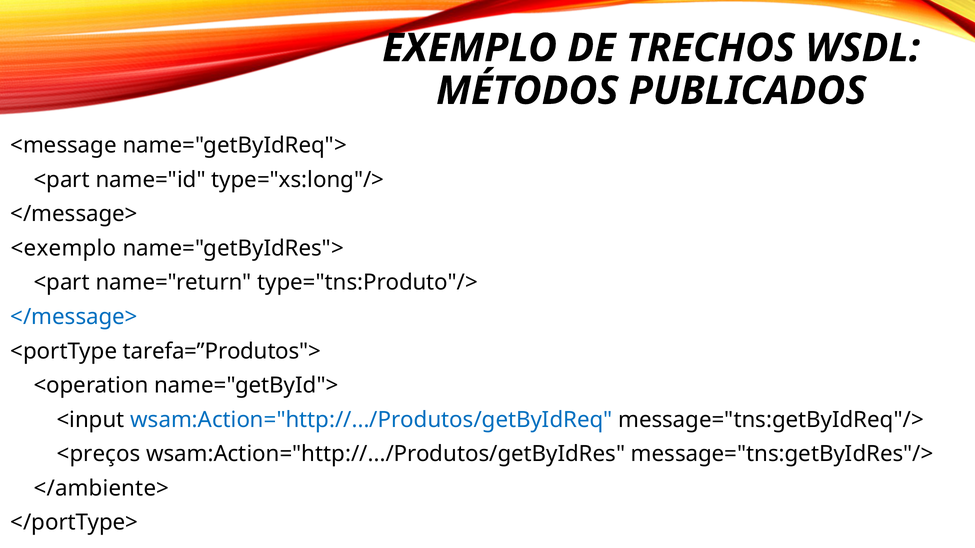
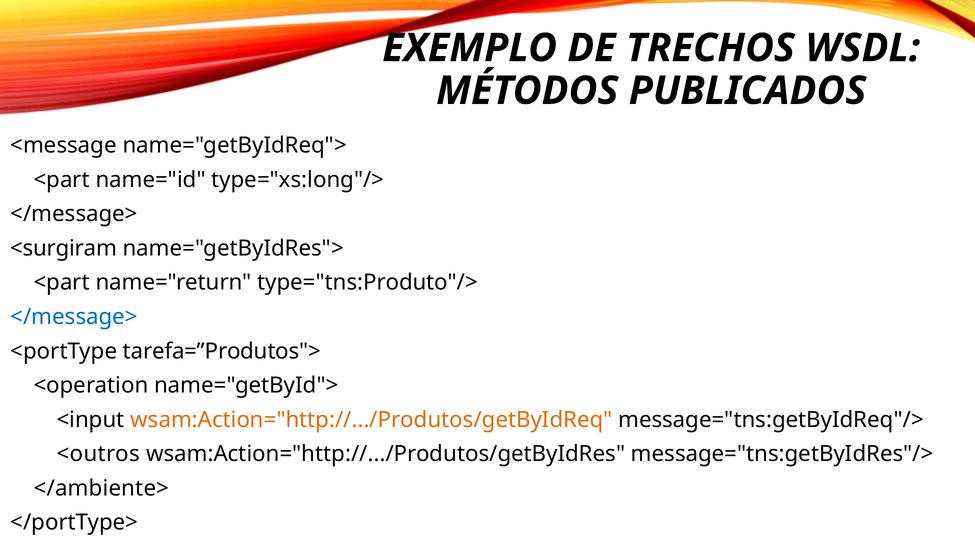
<exemplo: <exemplo -> <surgiram
wsam:Action="http://.../Produtos/getByIdReq colour: blue -> orange
<preços: <preços -> <outros
